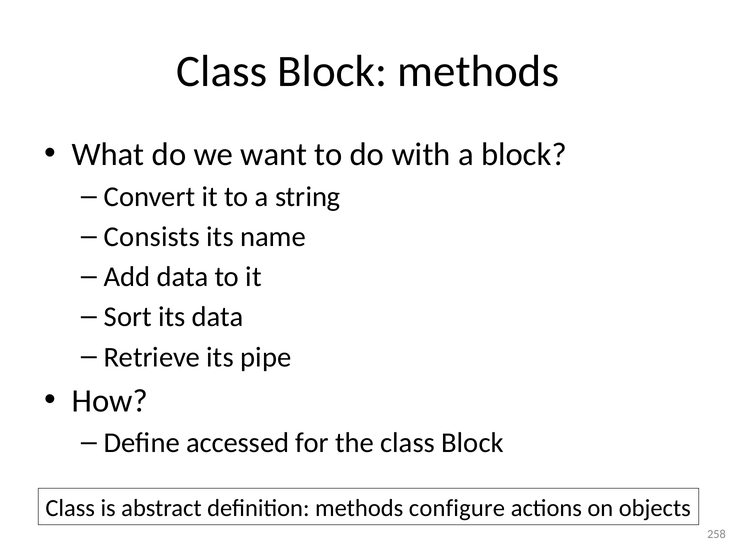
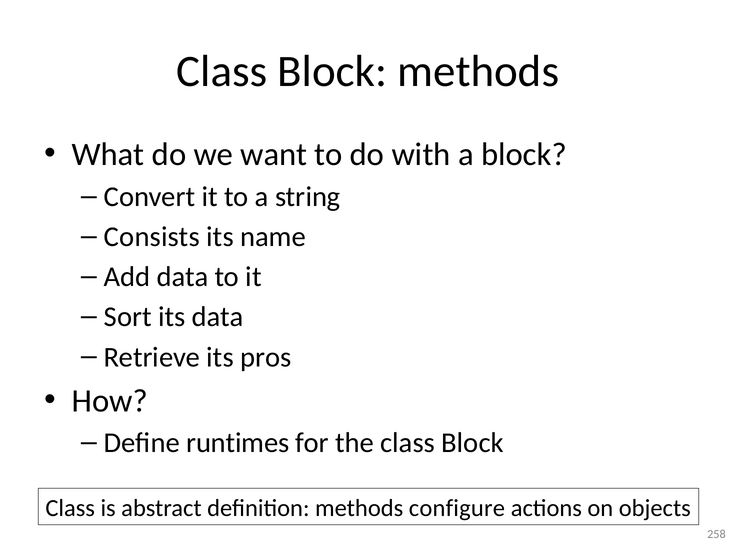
pipe: pipe -> pros
accessed: accessed -> runtimes
